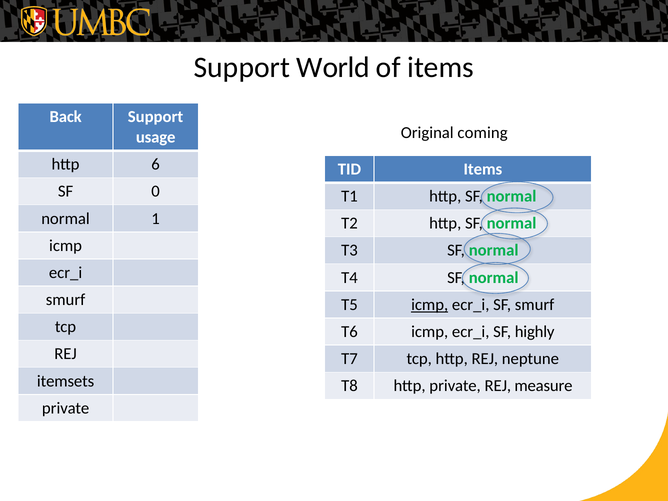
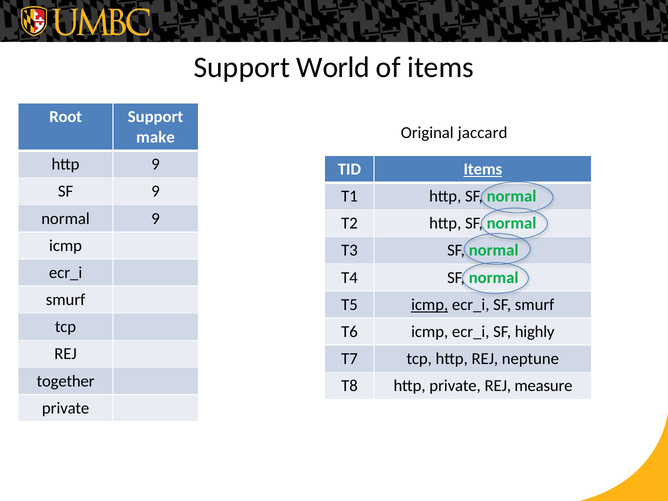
Back: Back -> Root
coming: coming -> jaccard
usage: usage -> make
http 6: 6 -> 9
Items at (483, 169) underline: none -> present
SF 0: 0 -> 9
normal 1: 1 -> 9
itemsets: itemsets -> together
